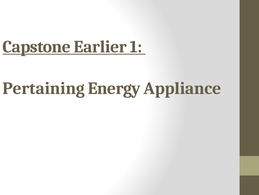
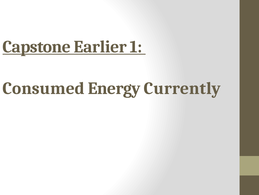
Pertaining: Pertaining -> Consumed
Appliance: Appliance -> Currently
